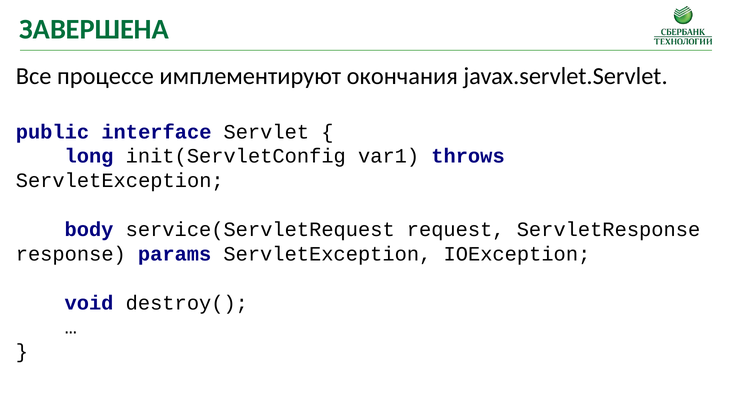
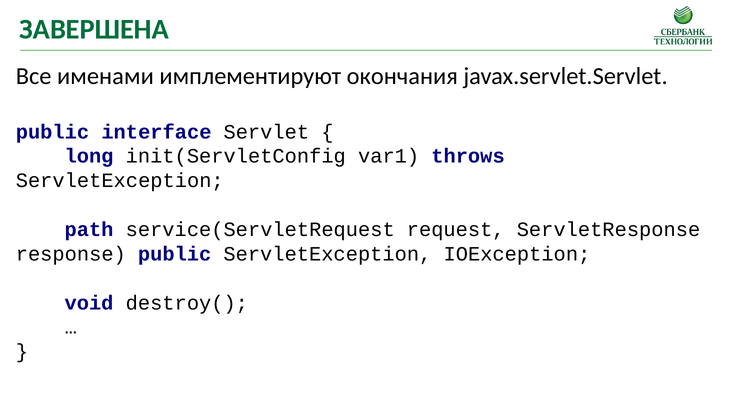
процессе: процессе -> именами
body: body -> path
response params: params -> public
